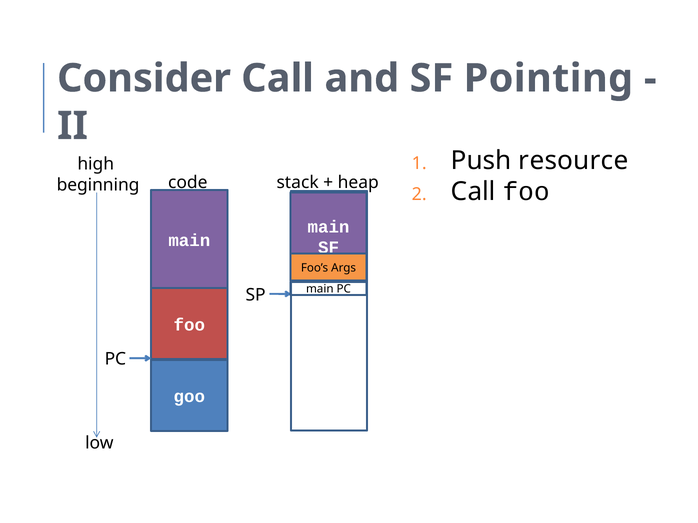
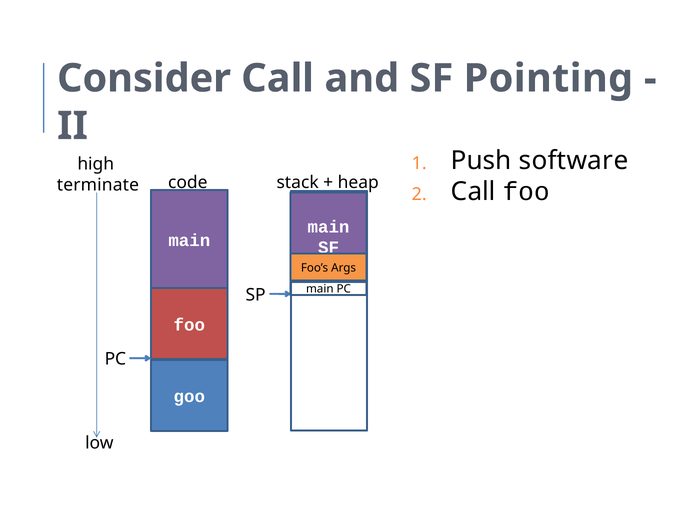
resource: resource -> software
beginning: beginning -> terminate
